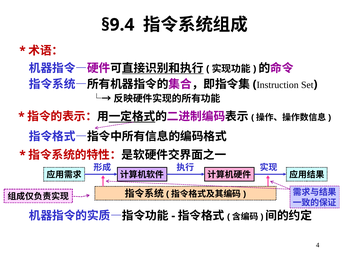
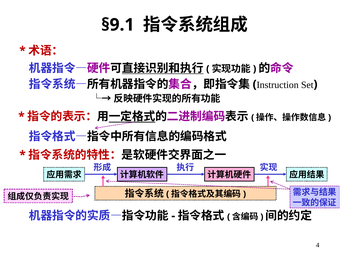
§9.4: §9.4 -> §9.1
